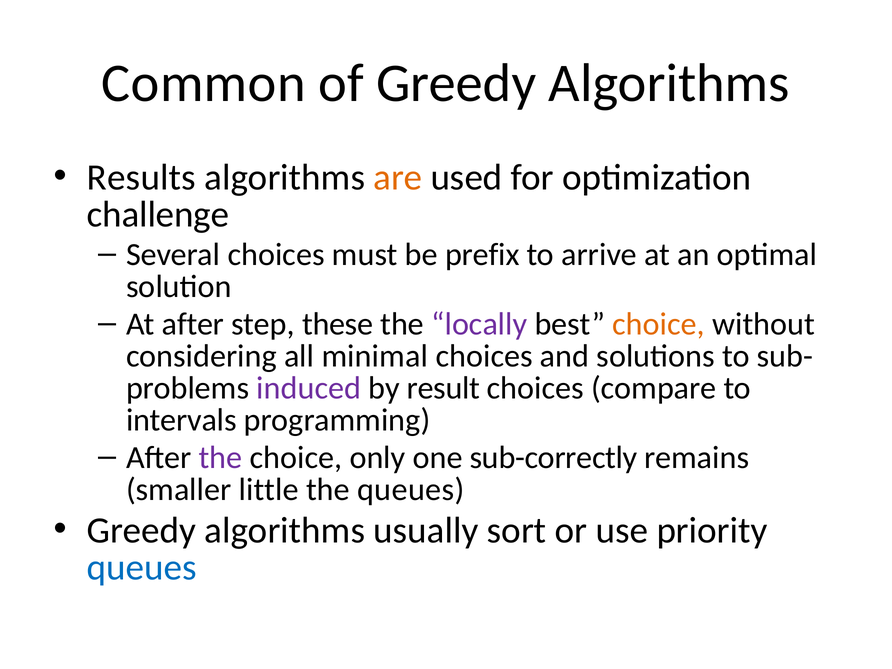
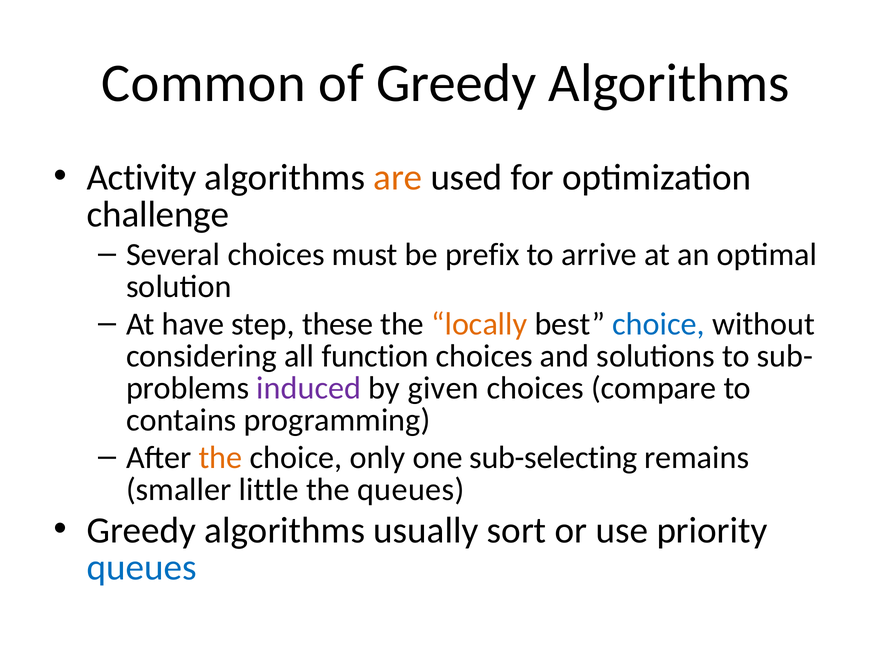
Results: Results -> Activity
At after: after -> have
locally colour: purple -> orange
choice at (659, 324) colour: orange -> blue
minimal: minimal -> function
result: result -> given
intervals: intervals -> contains
the at (220, 458) colour: purple -> orange
sub-correctly: sub-correctly -> sub-selecting
